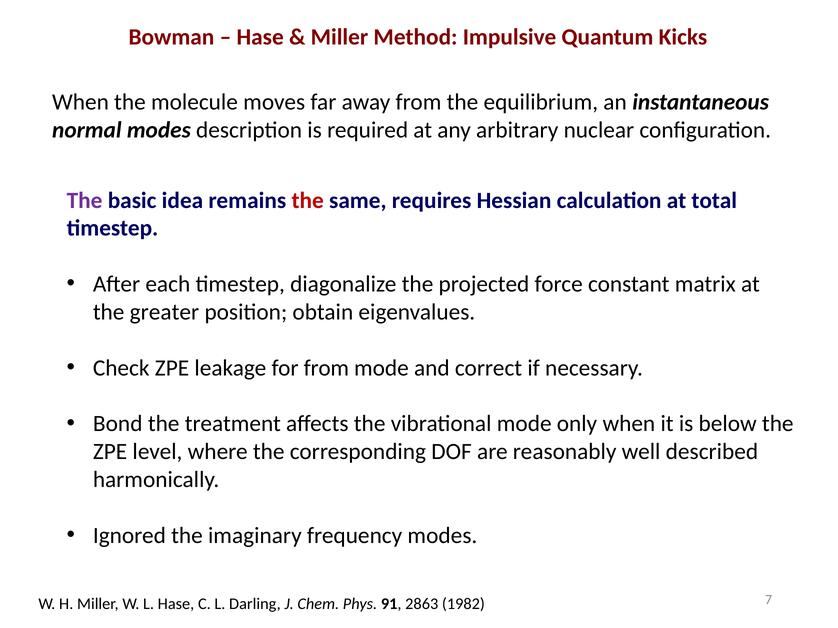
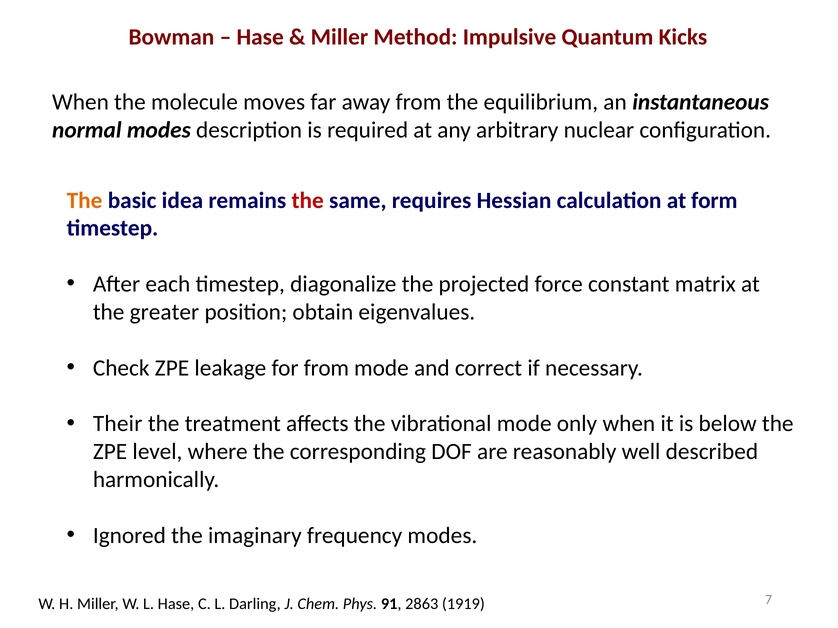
The at (85, 201) colour: purple -> orange
total: total -> form
Bond: Bond -> Their
1982: 1982 -> 1919
